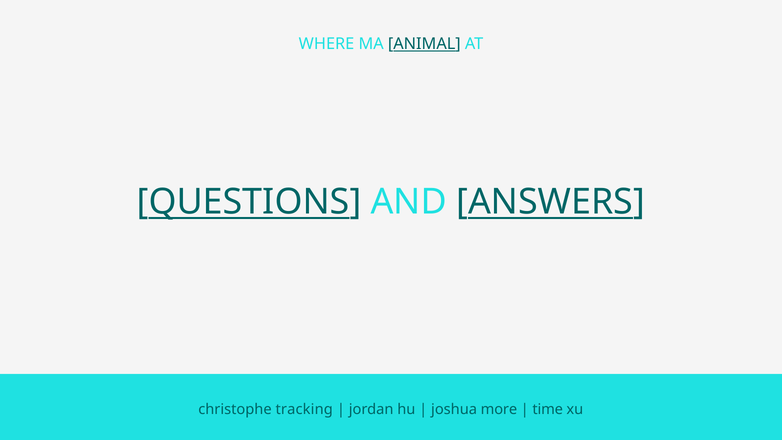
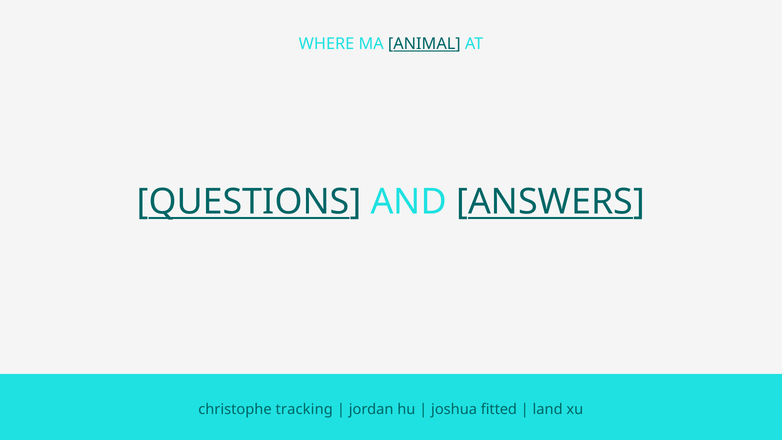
more: more -> fitted
time: time -> land
